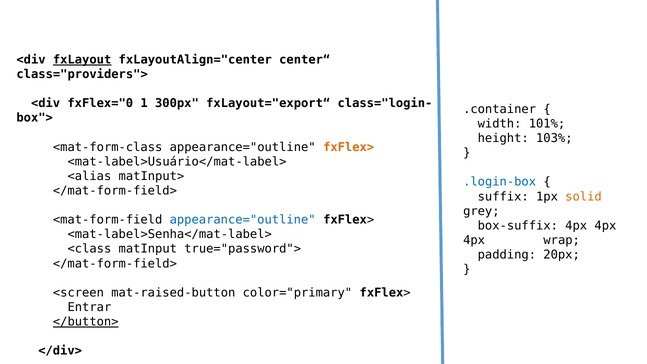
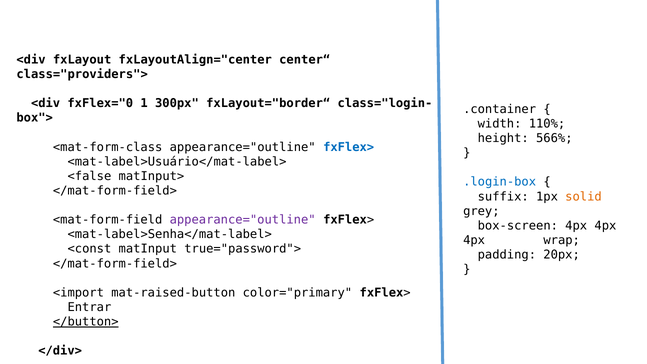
fxLayout underline: present -> none
fxLayout="export“: fxLayout="export“ -> fxLayout="border“
101%: 101% -> 110%
103%: 103% -> 566%
fxFlex> at (349, 147) colour: orange -> blue
<alias: <alias -> <false
appearance="outline at (243, 220) colour: blue -> purple
box-suffix: box-suffix -> box-screen
<class: <class -> <const
<screen: <screen -> <import
